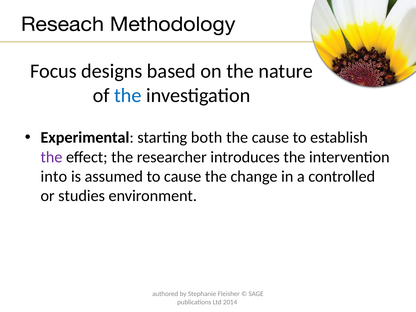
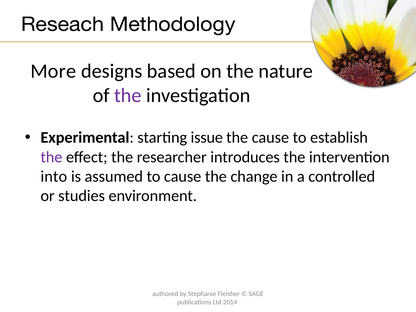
Focus: Focus -> More
the at (128, 95) colour: blue -> purple
both: both -> issue
